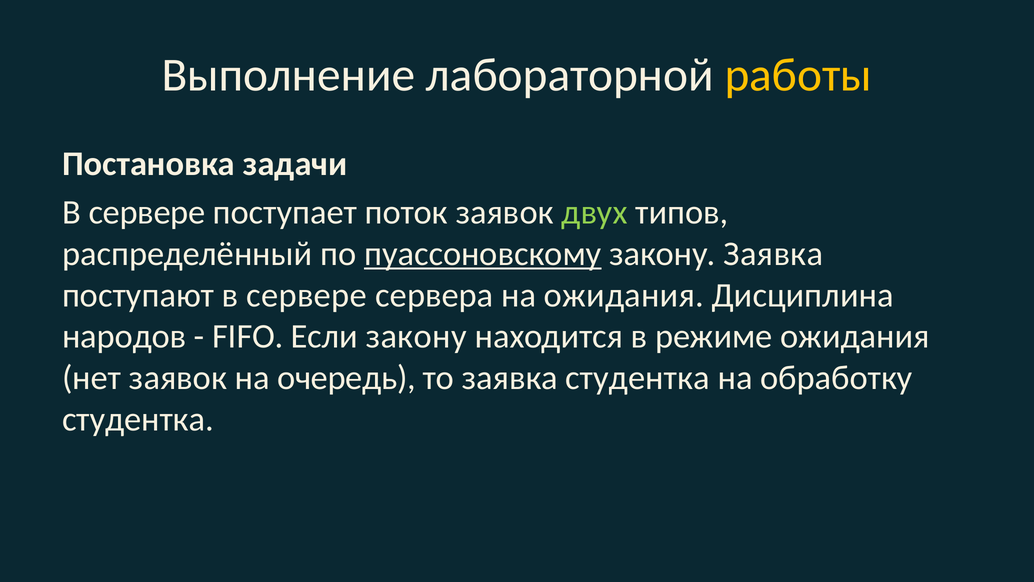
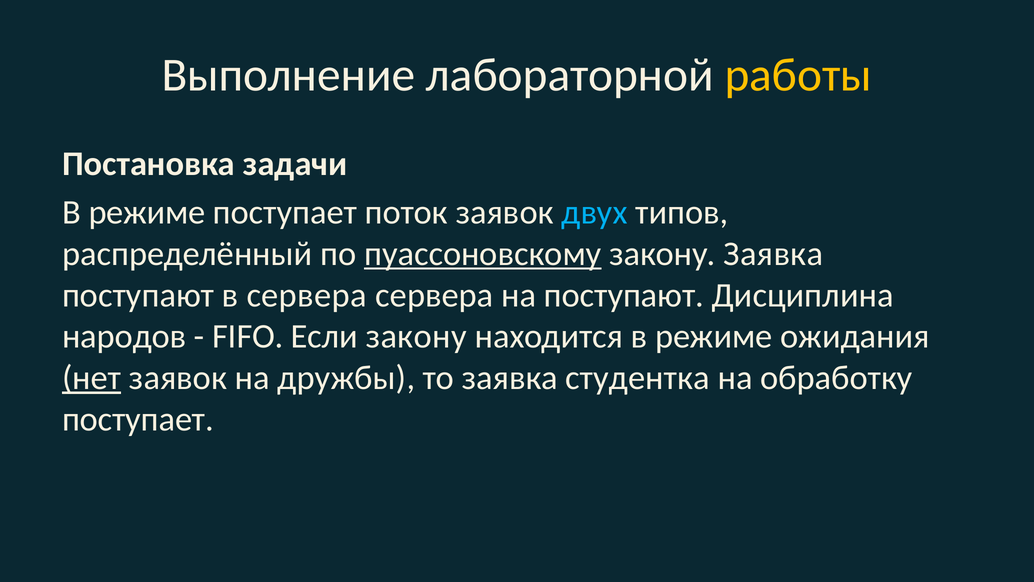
сервере at (147, 212): сервере -> режиме
двух colour: light green -> light blue
поступают в сервере: сервере -> сервера
на ожидания: ожидания -> поступают
нет underline: none -> present
очередь: очередь -> дружбы
студентка at (138, 419): студентка -> поступает
